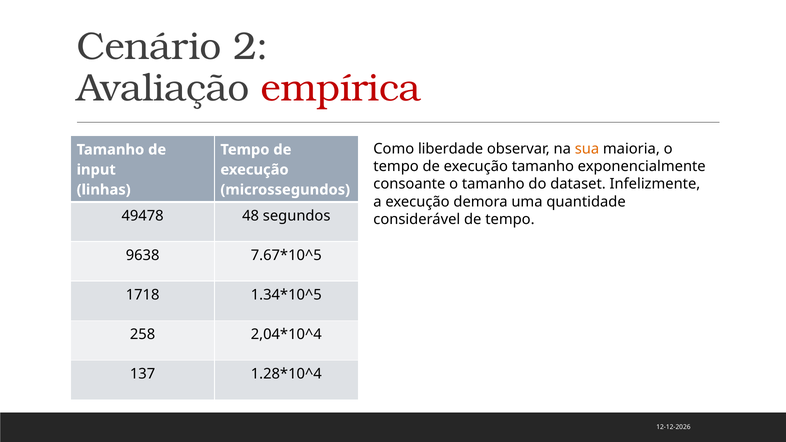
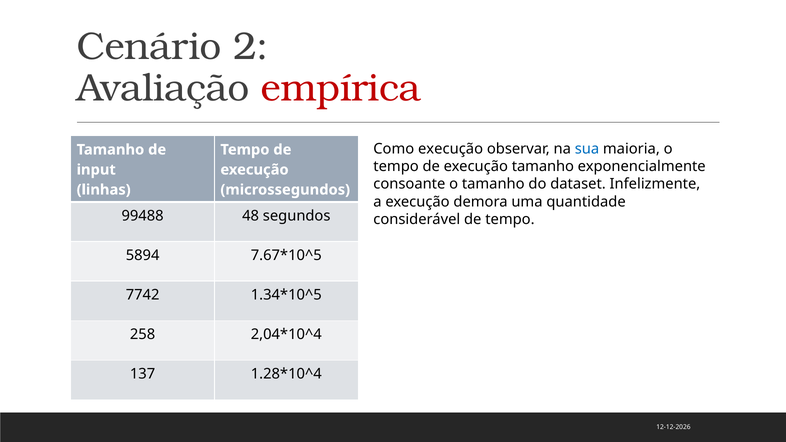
Como liberdade: liberdade -> execução
sua colour: orange -> blue
49478: 49478 -> 99488
9638: 9638 -> 5894
1718: 1718 -> 7742
